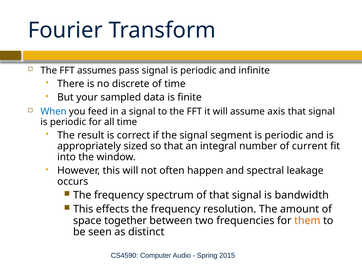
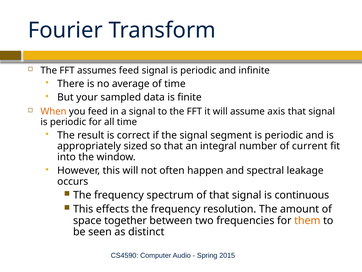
assumes pass: pass -> feed
discrete: discrete -> average
When colour: blue -> orange
bandwidth: bandwidth -> continuous
